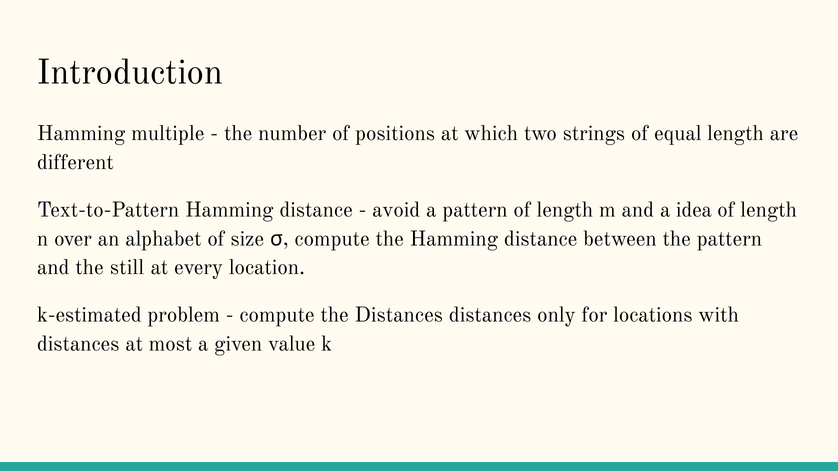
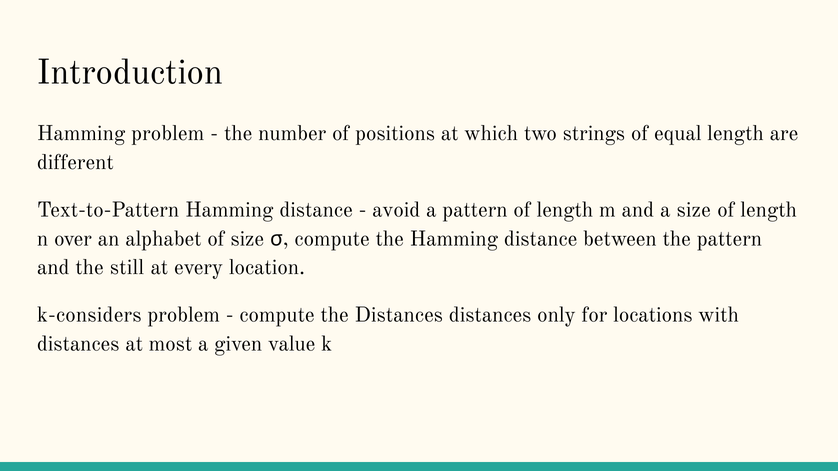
Hamming multiple: multiple -> problem
a idea: idea -> size
k-estimated: k-estimated -> k-considers
